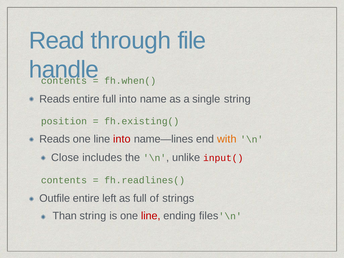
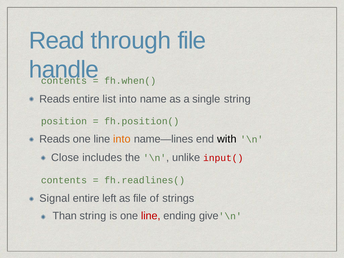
entire full: full -> list
fh.existing(: fh.existing( -> fh.position(
into at (122, 139) colour: red -> orange
with colour: orange -> black
Outfile: Outfile -> Signal
as full: full -> file
files: files -> give
